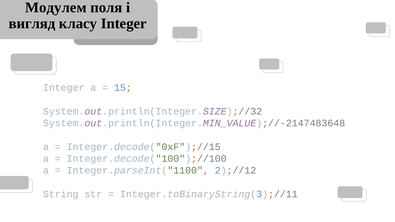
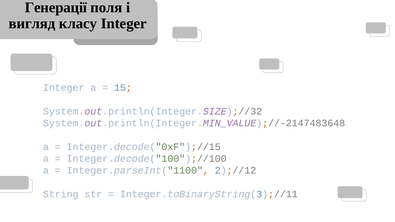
Модулем: Модулем -> Генерації
